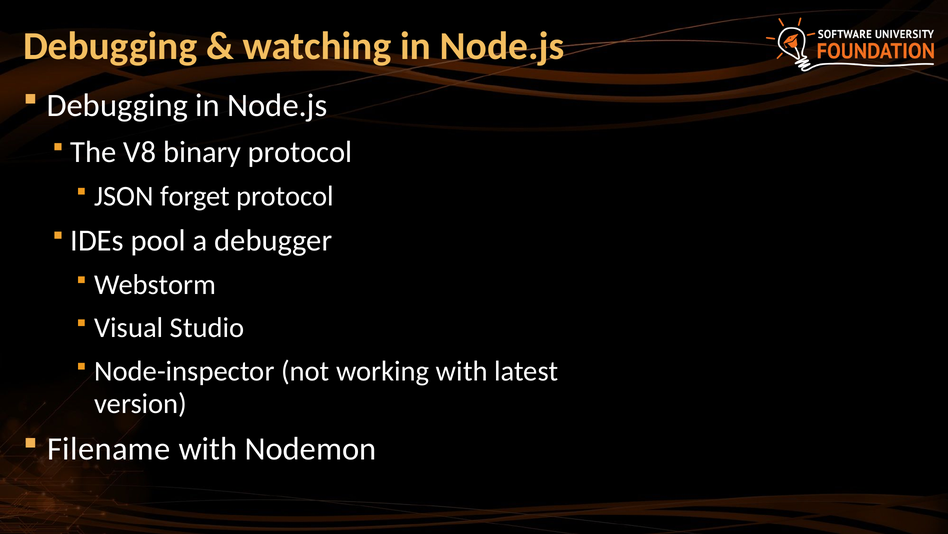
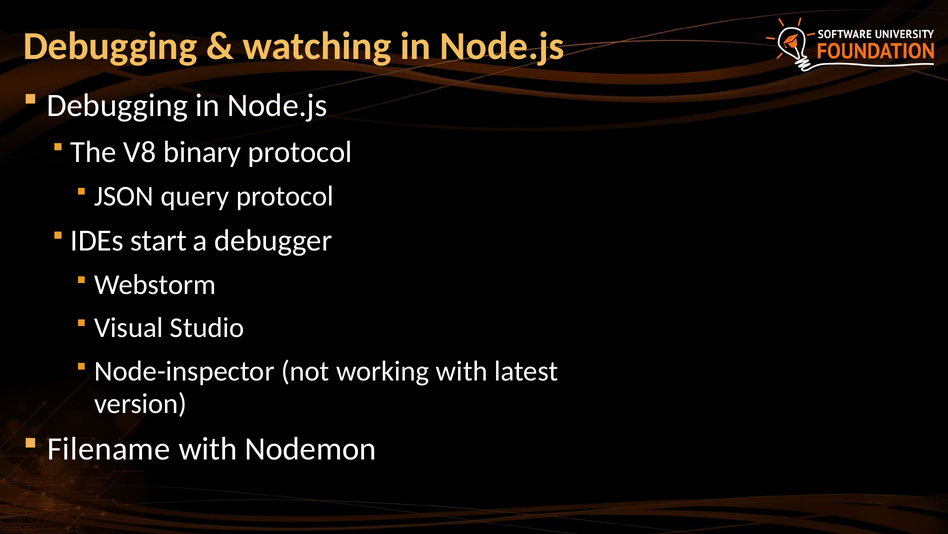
forget: forget -> query
pool: pool -> start
